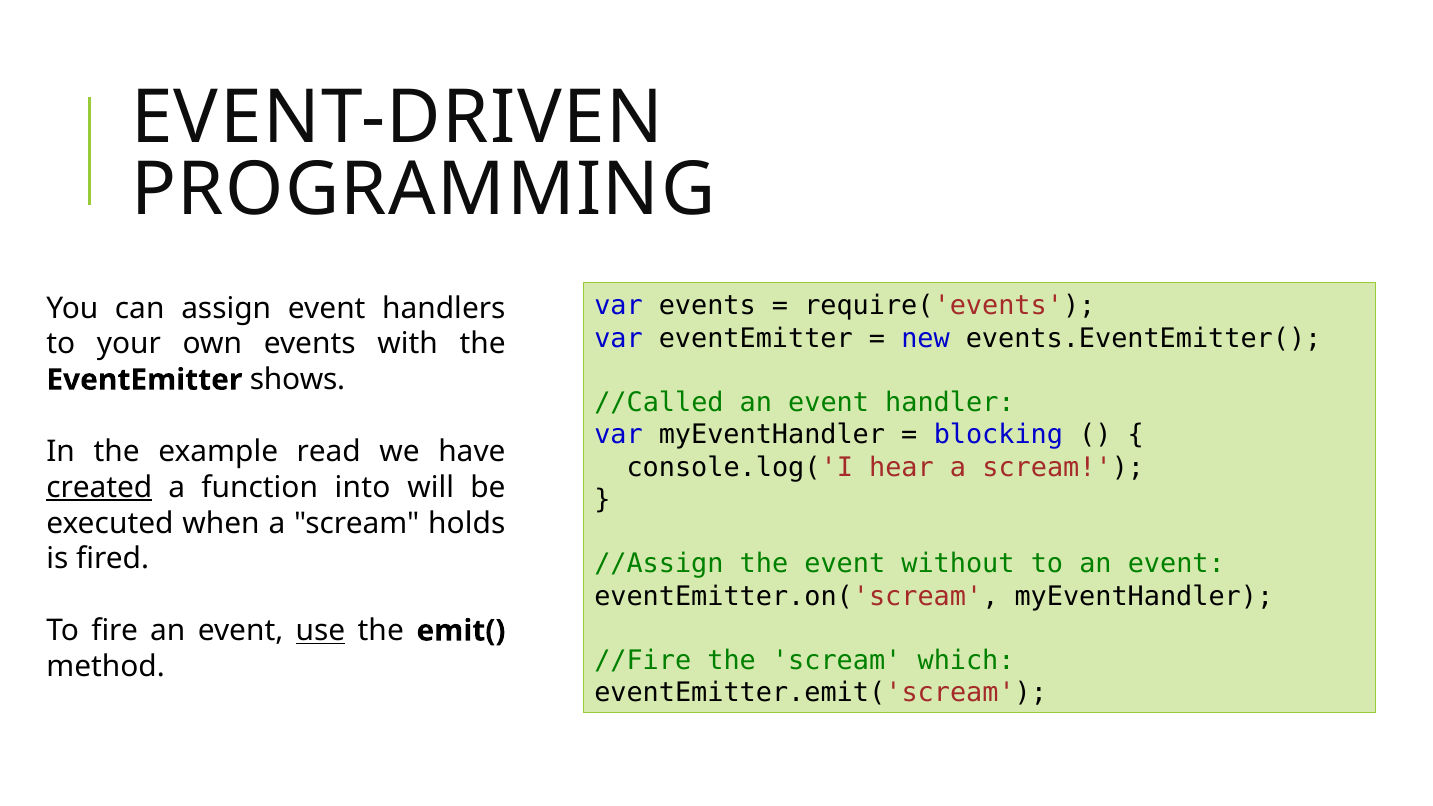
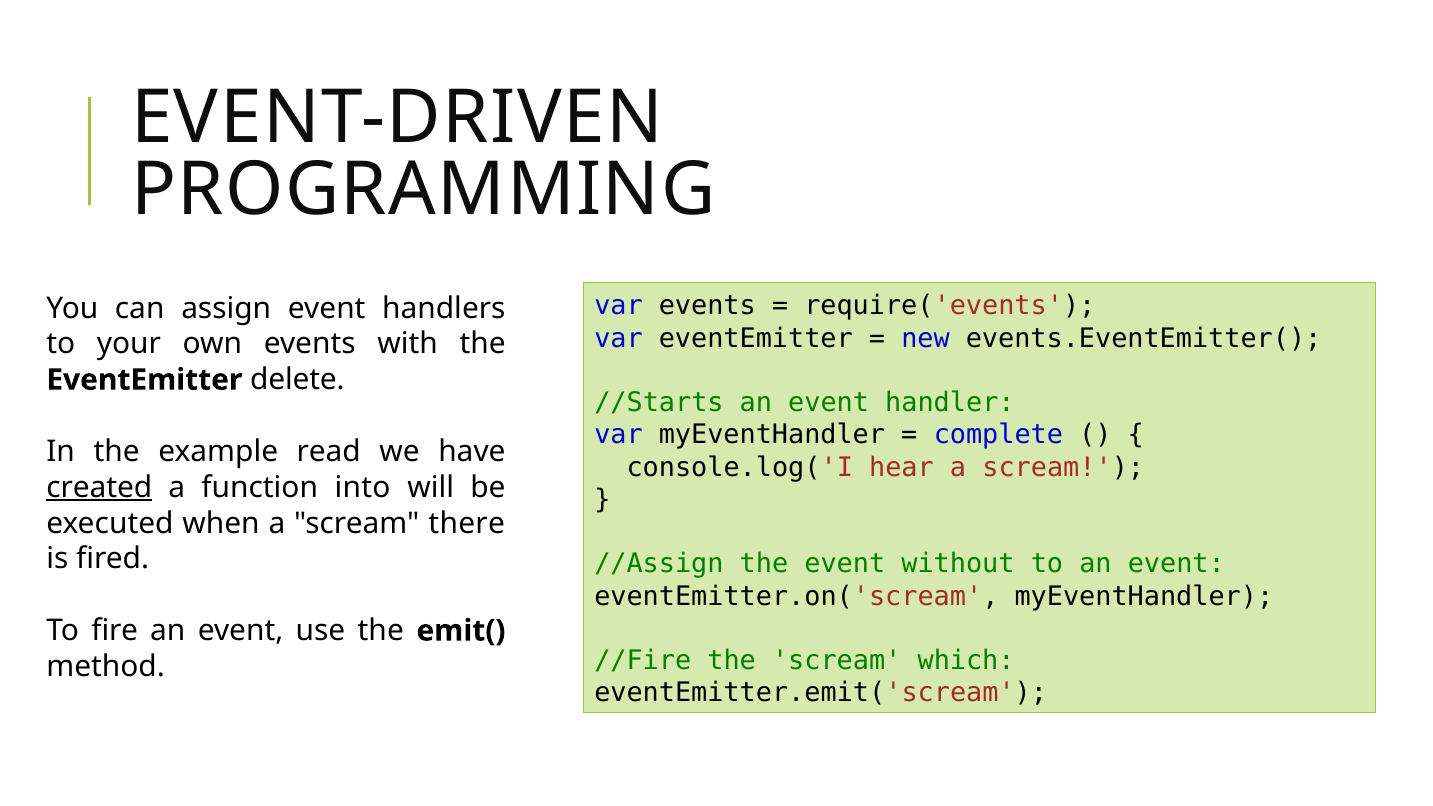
shows: shows -> delete
//Called: //Called -> //Starts
blocking: blocking -> complete
holds: holds -> there
use underline: present -> none
